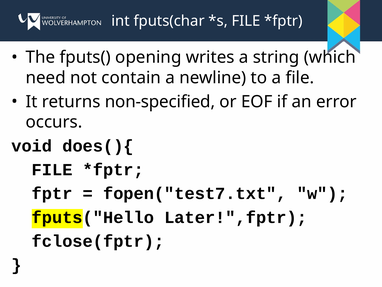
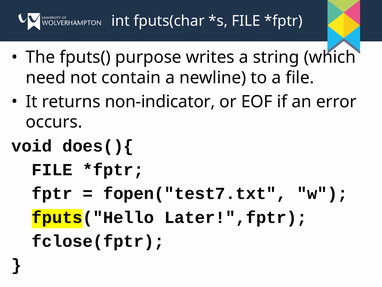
opening: opening -> purpose
non-specified: non-specified -> non-indicator
